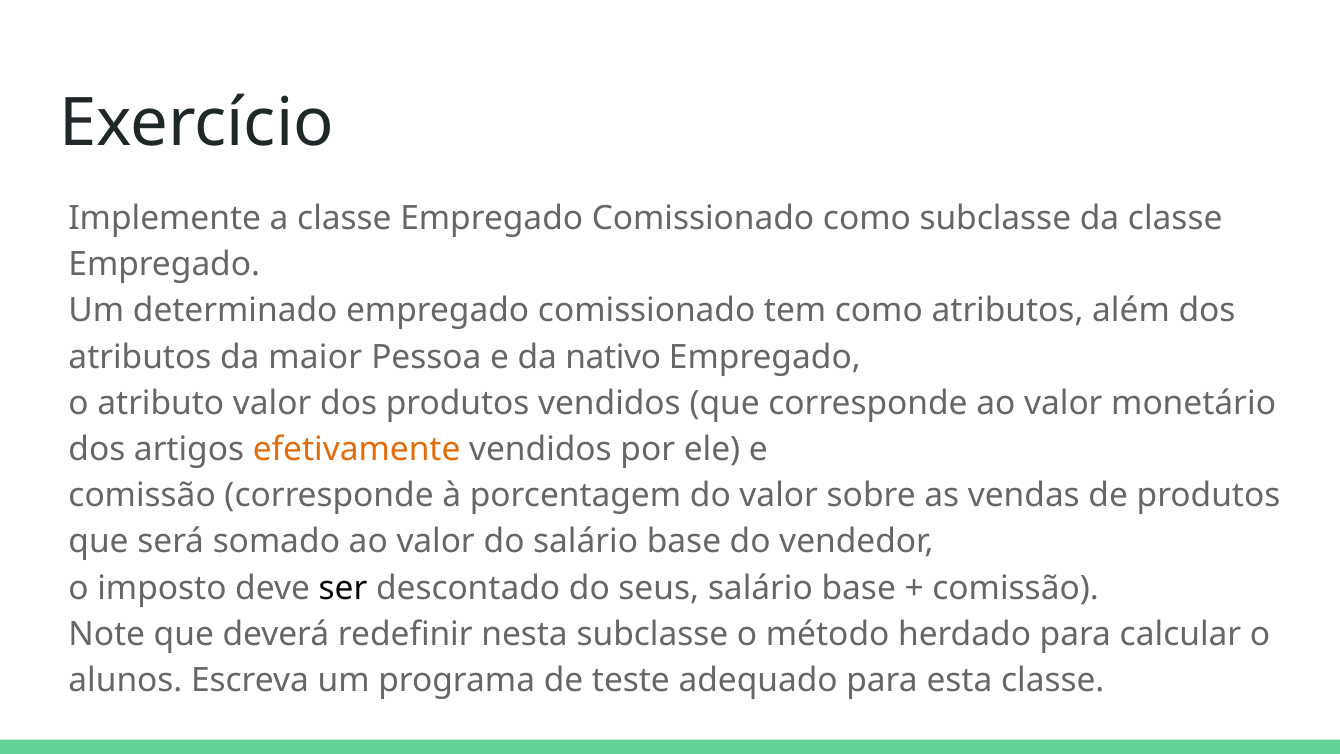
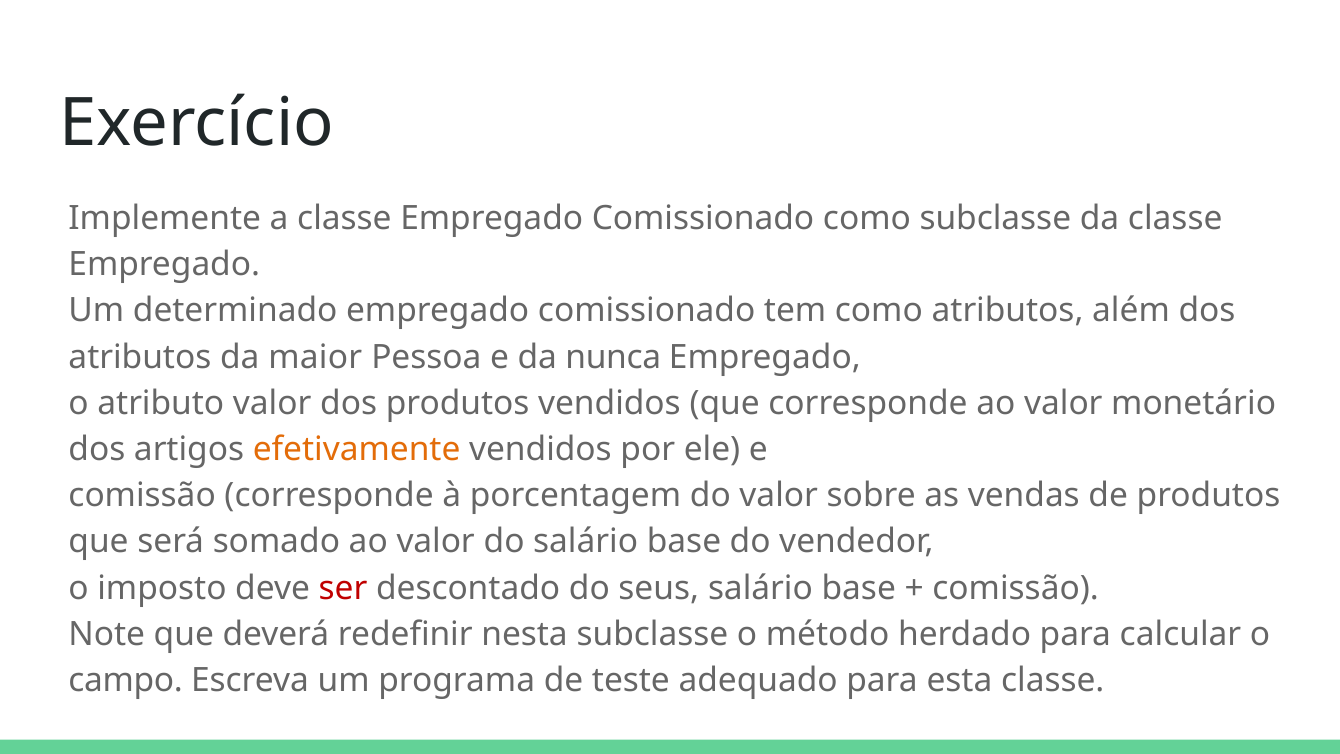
nativo: nativo -> nunca
ser colour: black -> red
alunos: alunos -> campo
